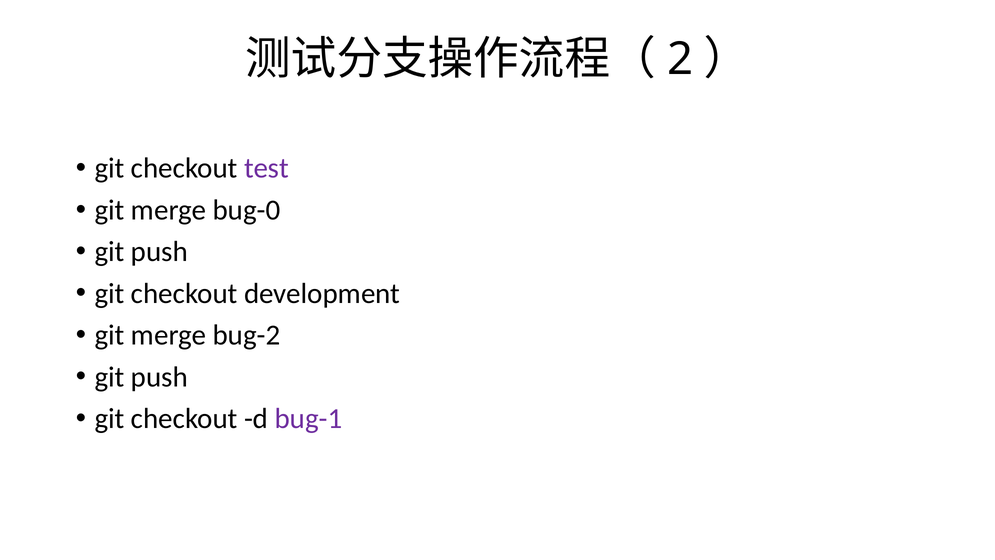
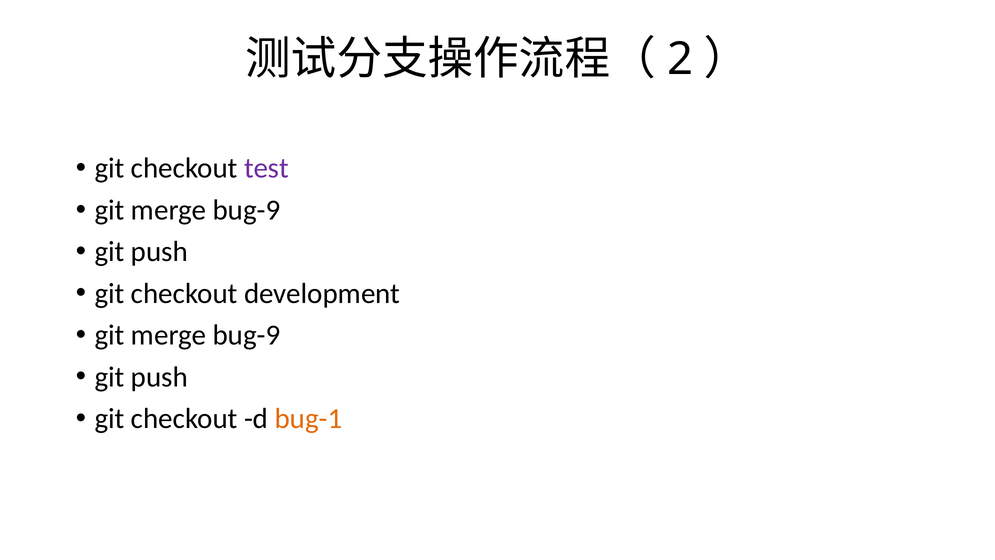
bug-0 at (246, 210): bug-0 -> bug-9
bug-2 at (246, 335): bug-2 -> bug-9
bug-1 colour: purple -> orange
